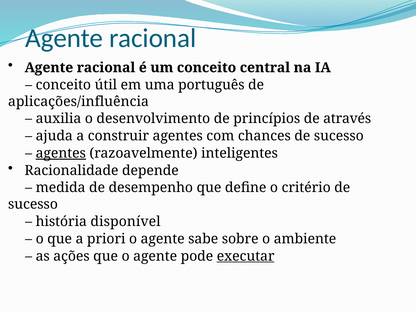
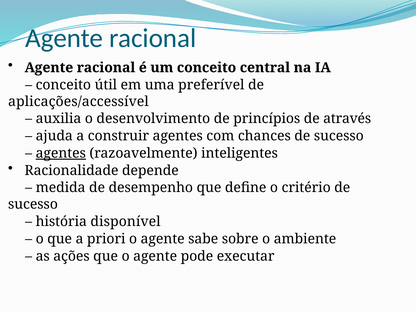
português: português -> preferível
aplicações/influência: aplicações/influência -> aplicações/accessível
executar underline: present -> none
